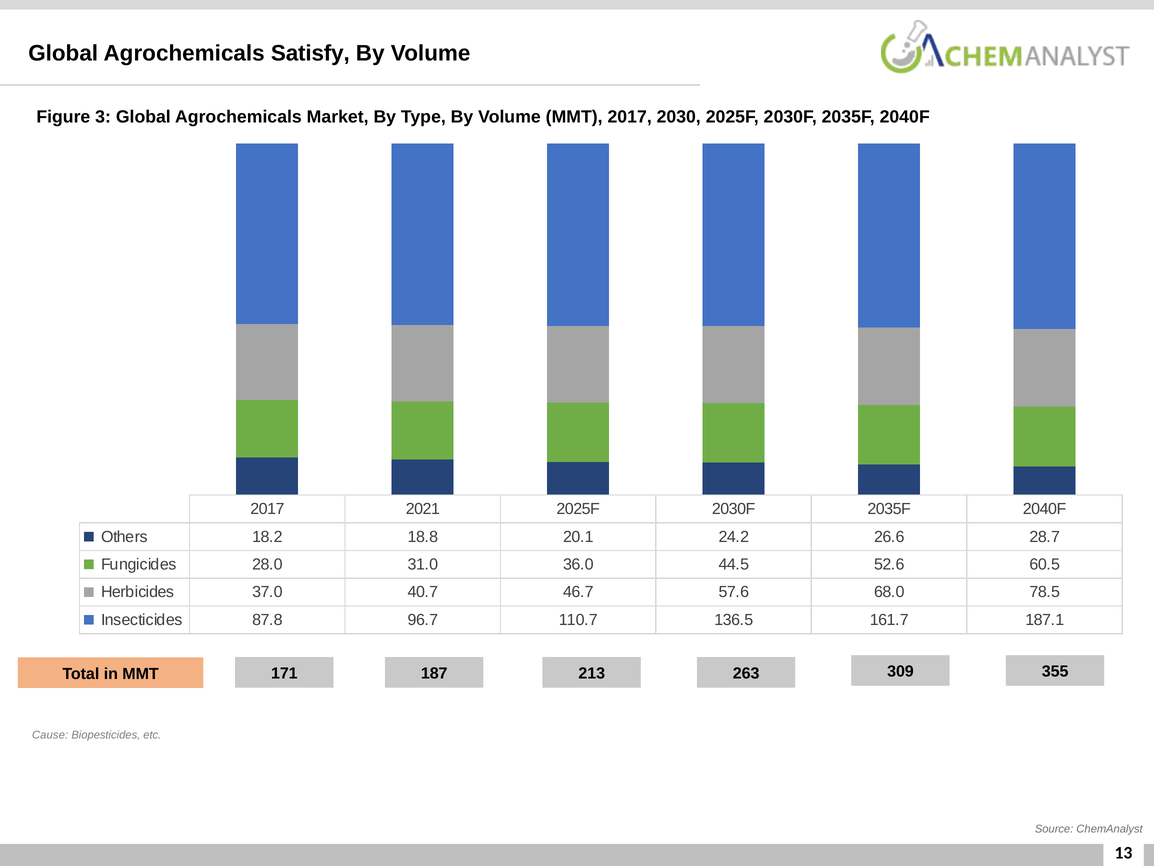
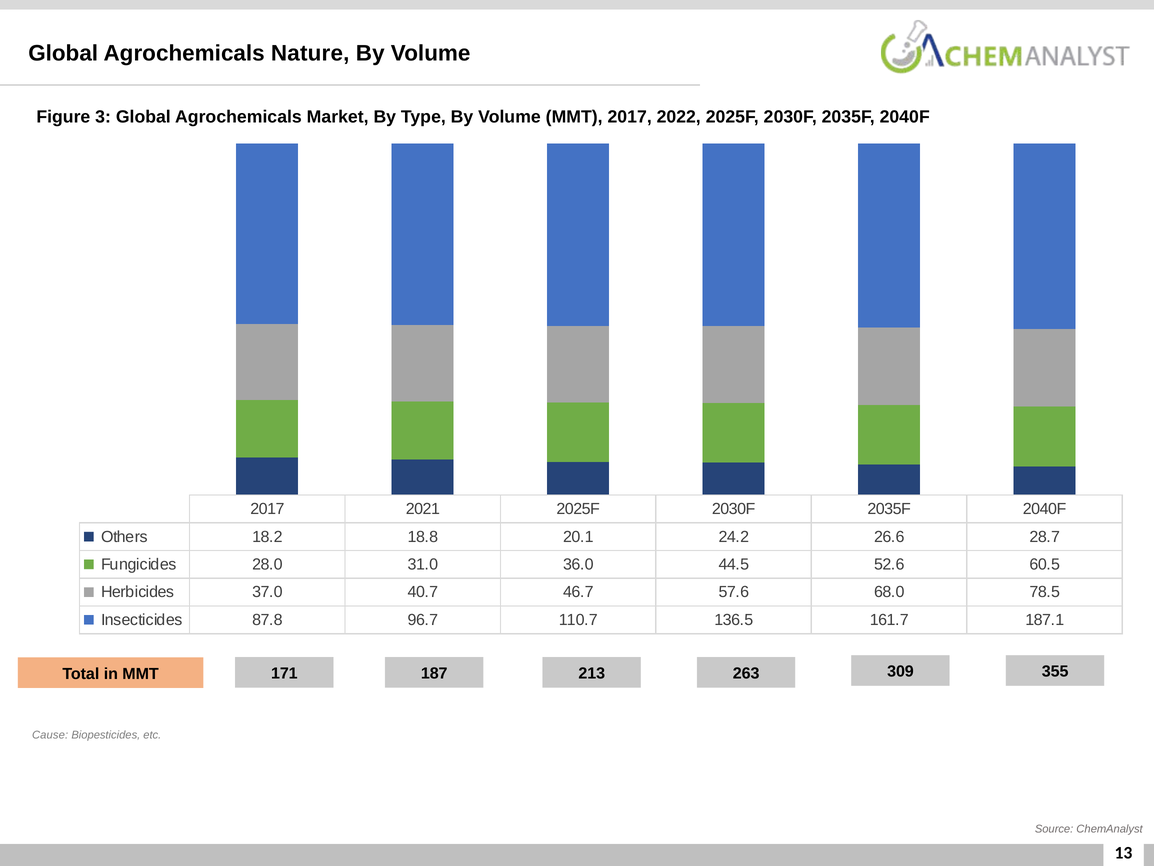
Satisfy: Satisfy -> Nature
2030: 2030 -> 2022
